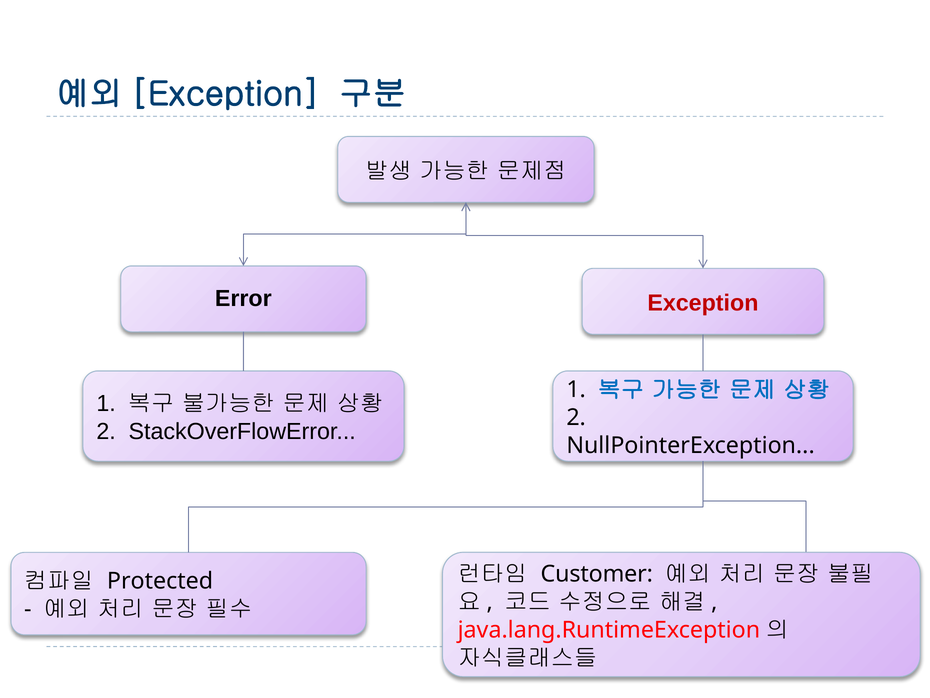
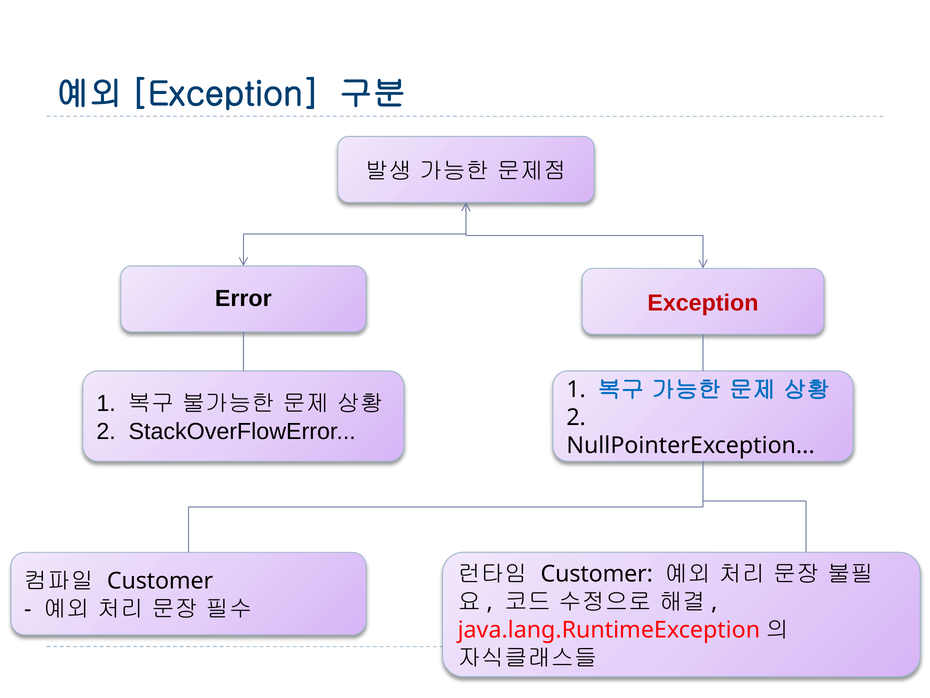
Protected at (160, 581): Protected -> Customer
